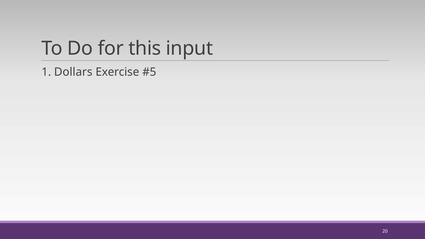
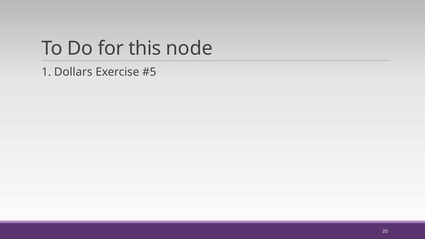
input: input -> node
